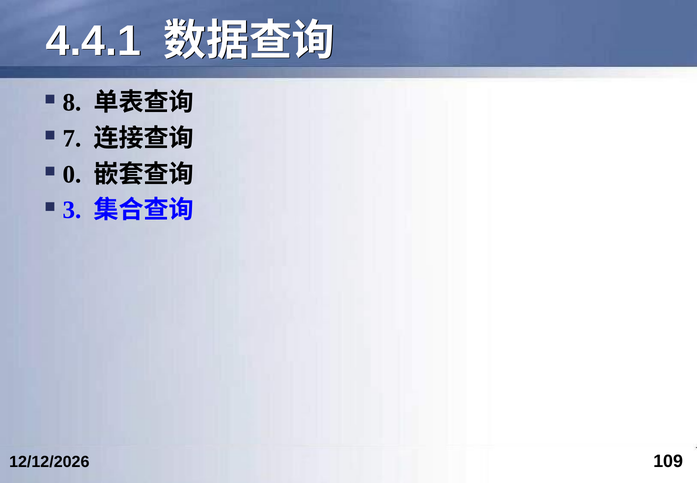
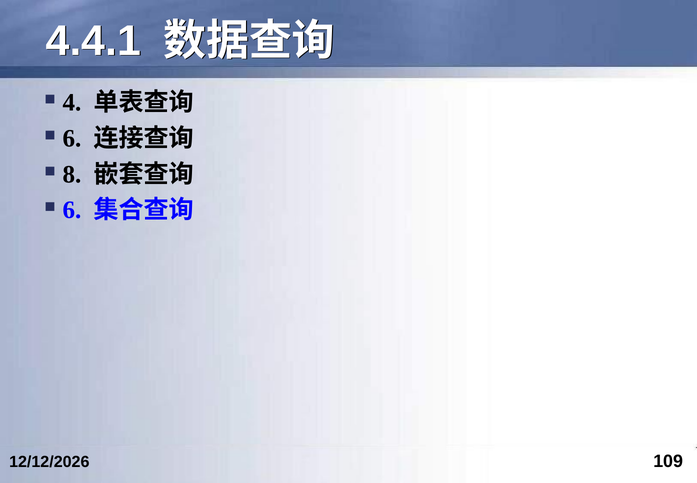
8: 8 -> 4
7 at (72, 138): 7 -> 6
0: 0 -> 8
3 at (72, 210): 3 -> 6
